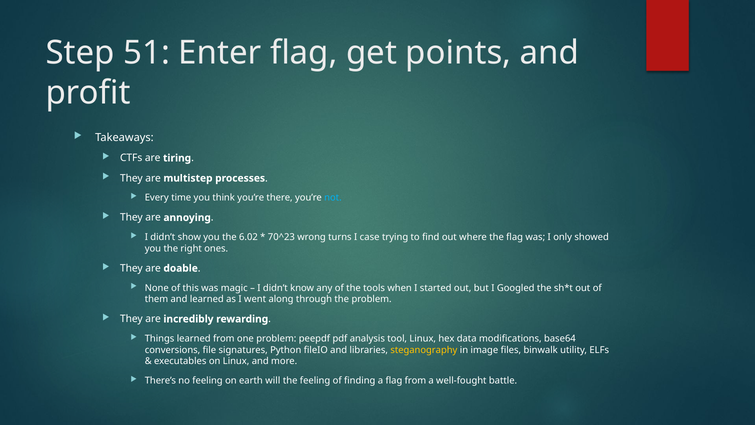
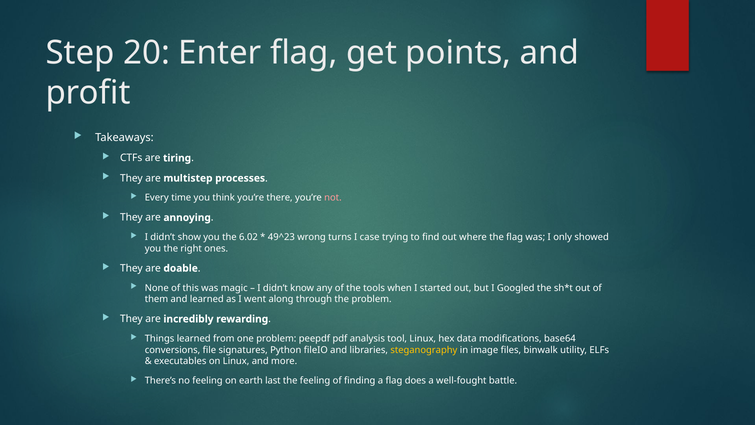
51: 51 -> 20
not colour: light blue -> pink
70^23: 70^23 -> 49^23
will: will -> last
flag from: from -> does
